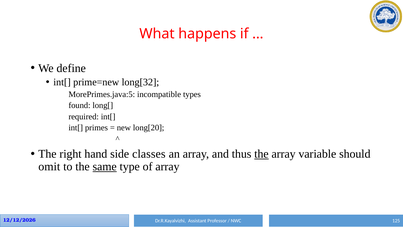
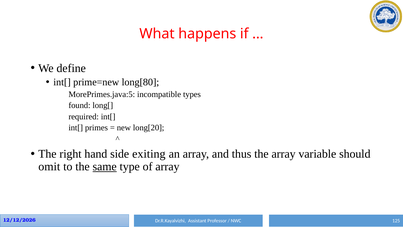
long[32: long[32 -> long[80
classes: classes -> exiting
the at (261, 154) underline: present -> none
